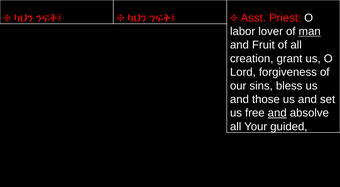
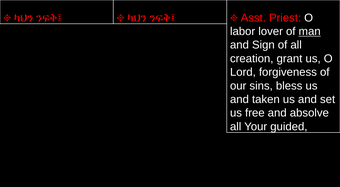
Fruit: Fruit -> Sign
those: those -> taken
and at (277, 113) underline: present -> none
